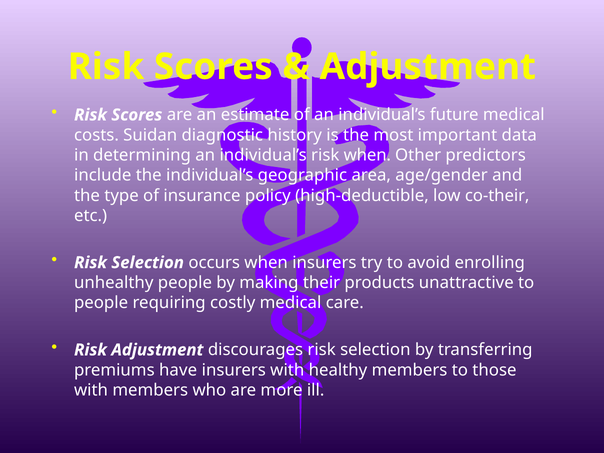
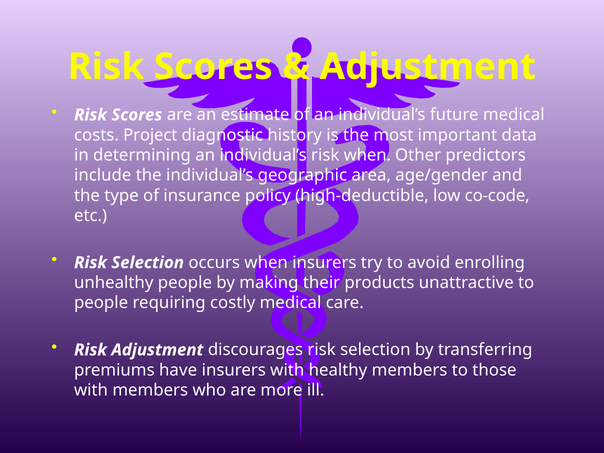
Suidan: Suidan -> Project
co-their: co-their -> co-code
